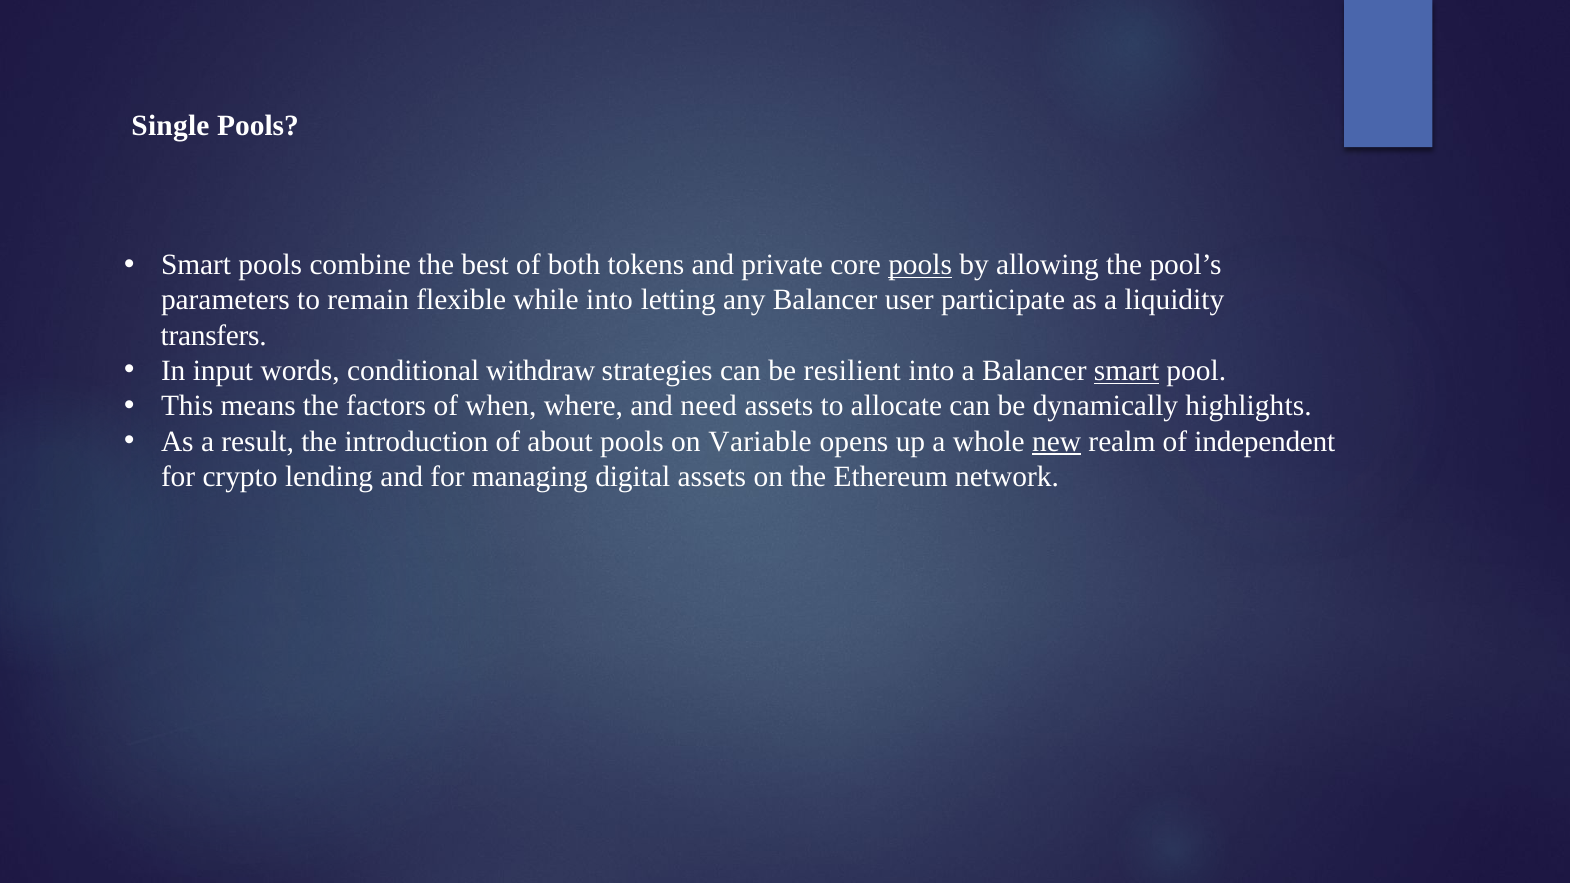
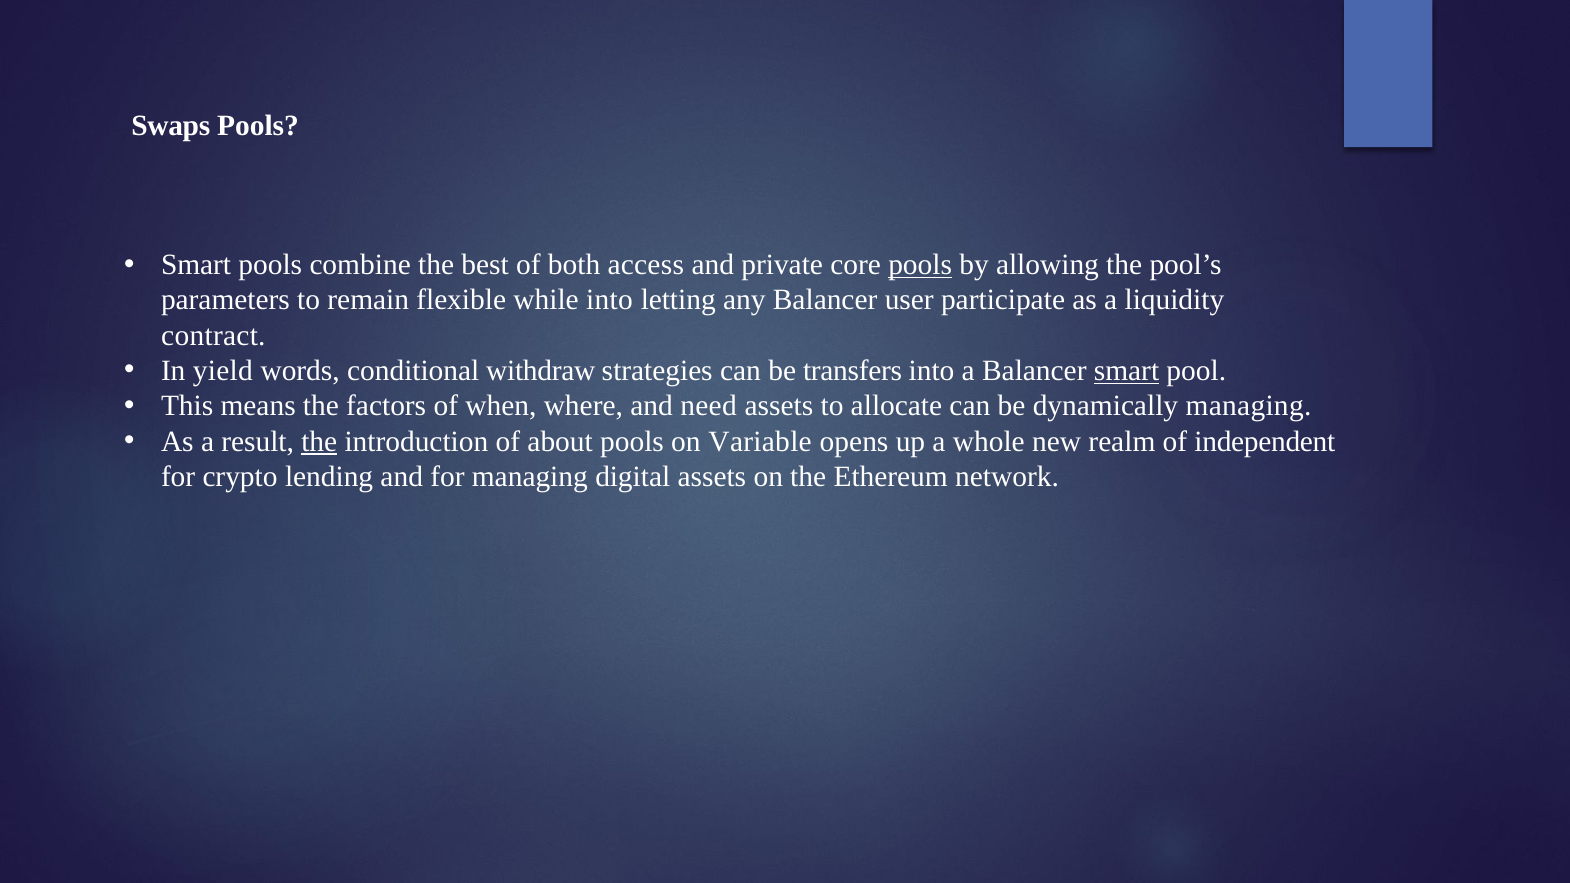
Single: Single -> Swaps
tokens: tokens -> access
transfers: transfers -> contract
input: input -> yield
resilient: resilient -> transfers
dynamically highlights: highlights -> managing
the at (319, 442) underline: none -> present
new underline: present -> none
